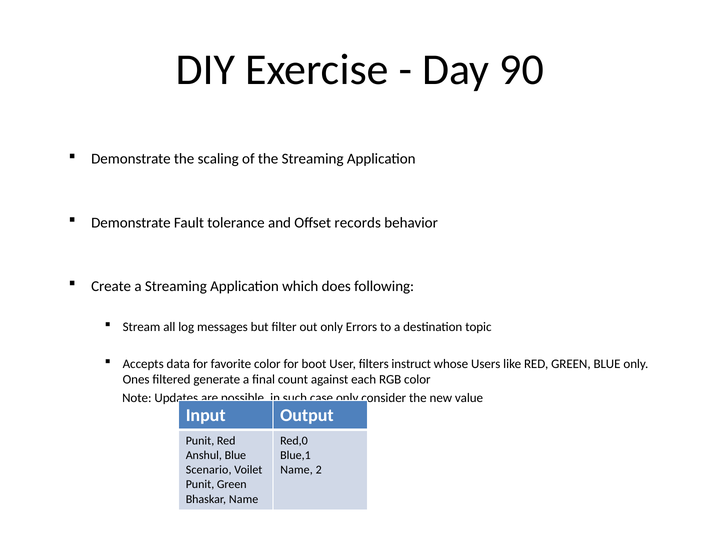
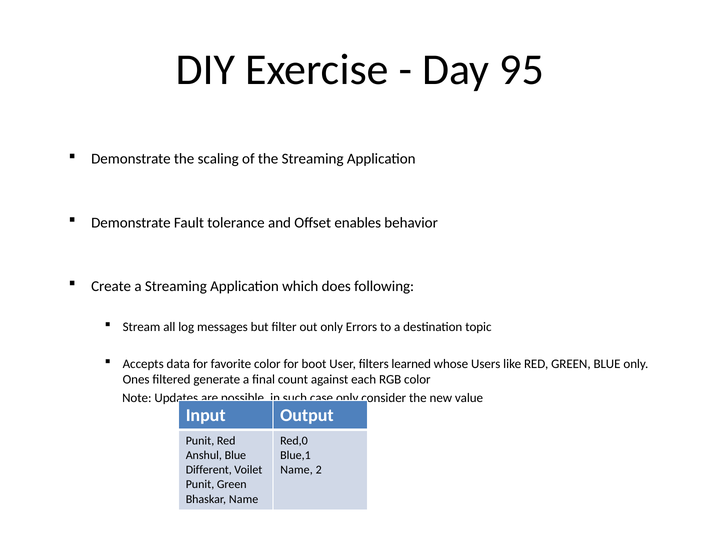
90: 90 -> 95
records: records -> enables
instruct: instruct -> learned
Scenario: Scenario -> Different
